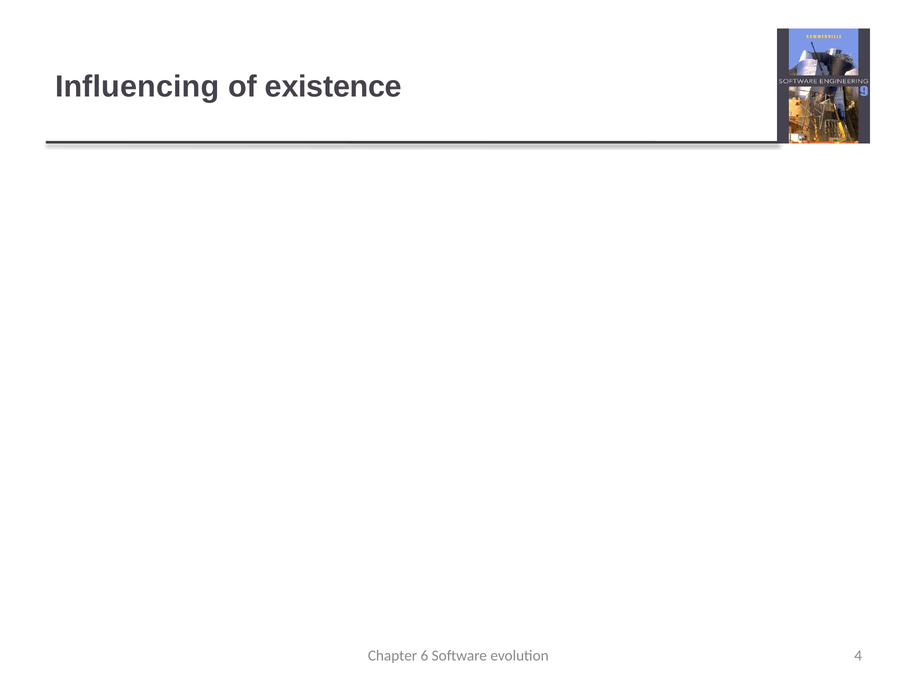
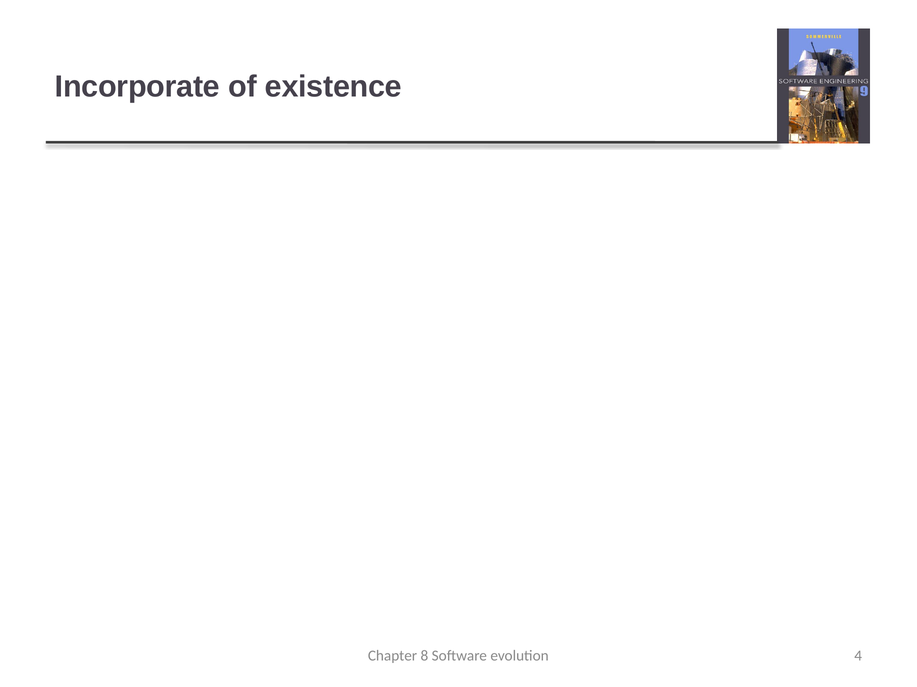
Influencing: Influencing -> Incorporate
6: 6 -> 8
